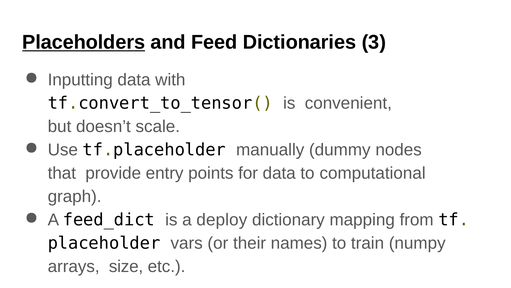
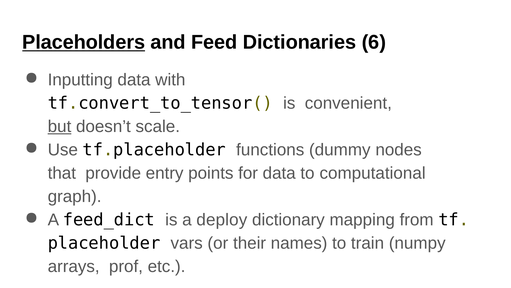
3: 3 -> 6
but underline: none -> present
manually: manually -> functions
size: size -> prof
